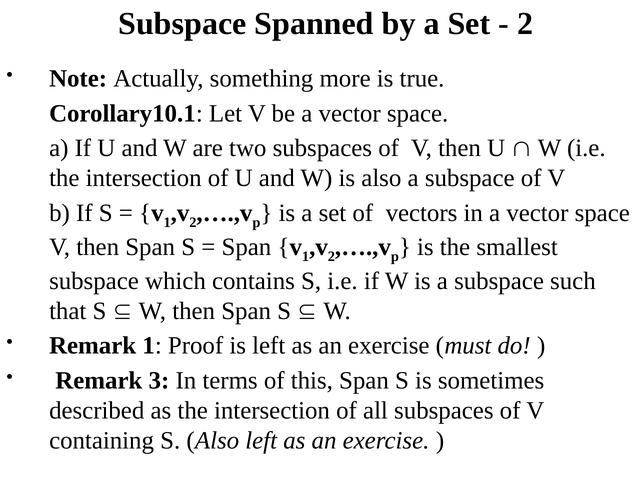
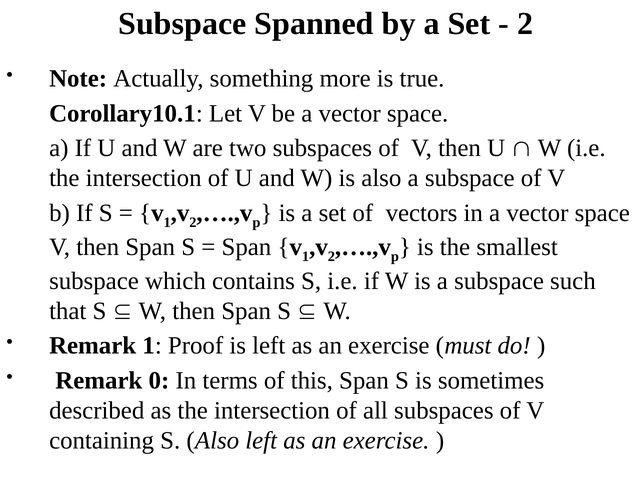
3: 3 -> 0
